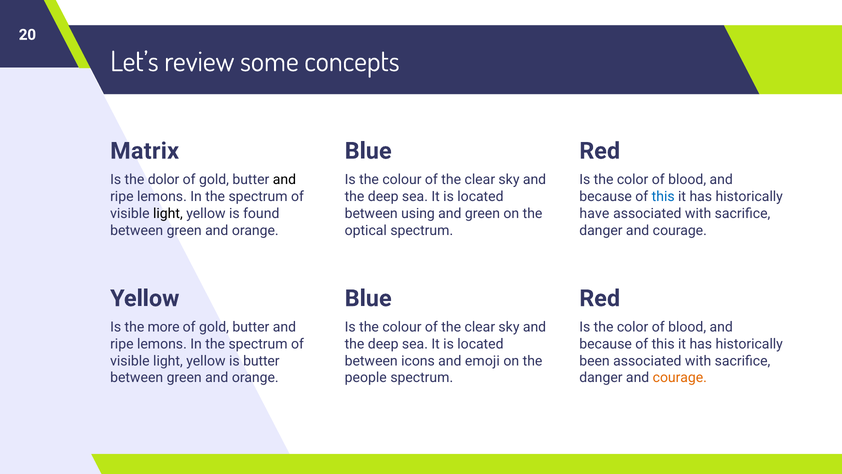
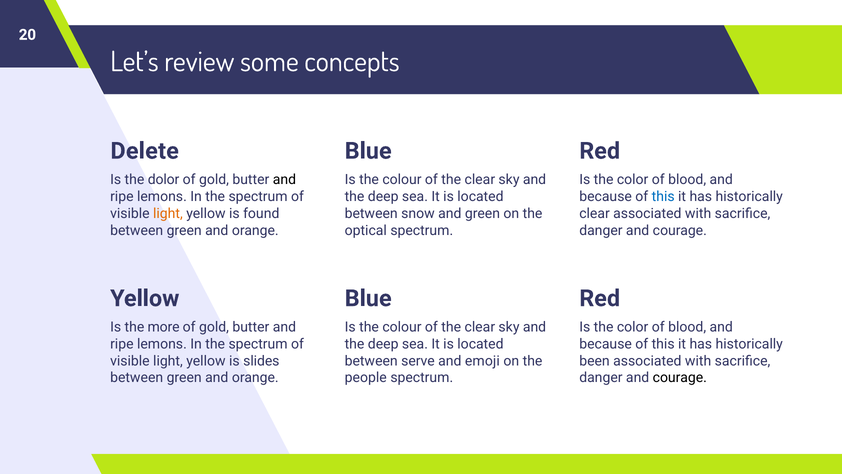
Matrix: Matrix -> Delete
light at (168, 213) colour: black -> orange
using: using -> snow
have at (594, 213): have -> clear
is butter: butter -> slides
icons: icons -> serve
courage at (680, 378) colour: orange -> black
